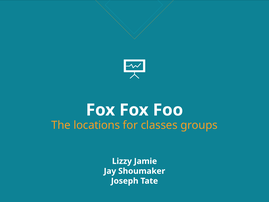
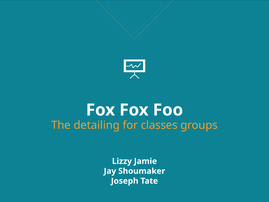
locations: locations -> detailing
